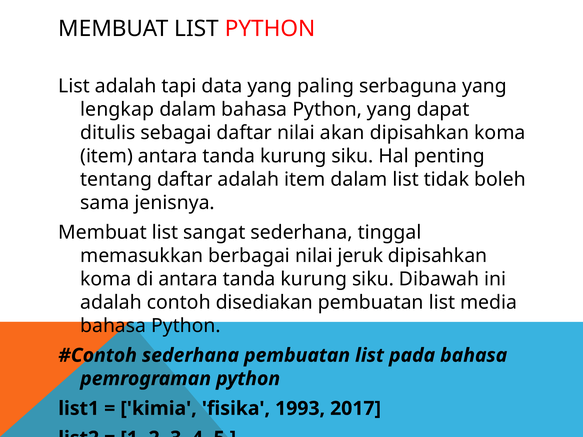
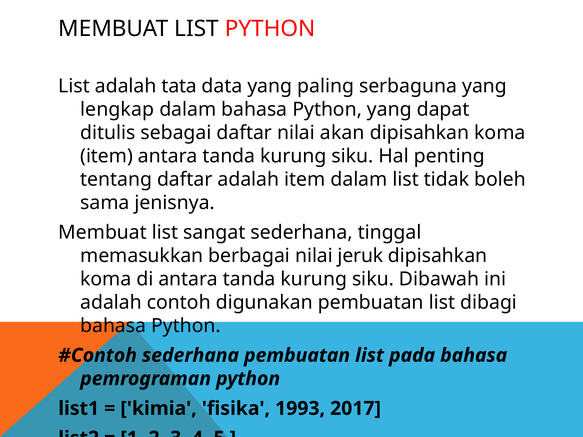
tapi: tapi -> tata
disediakan: disediakan -> digunakan
media: media -> dibagi
